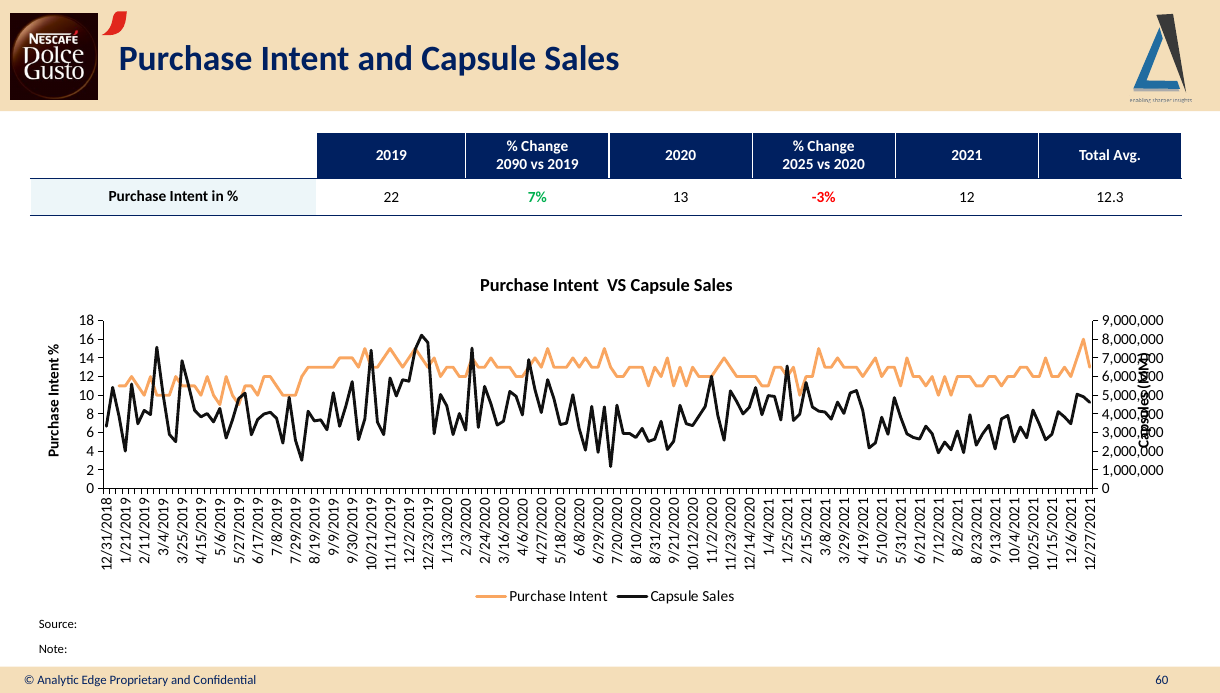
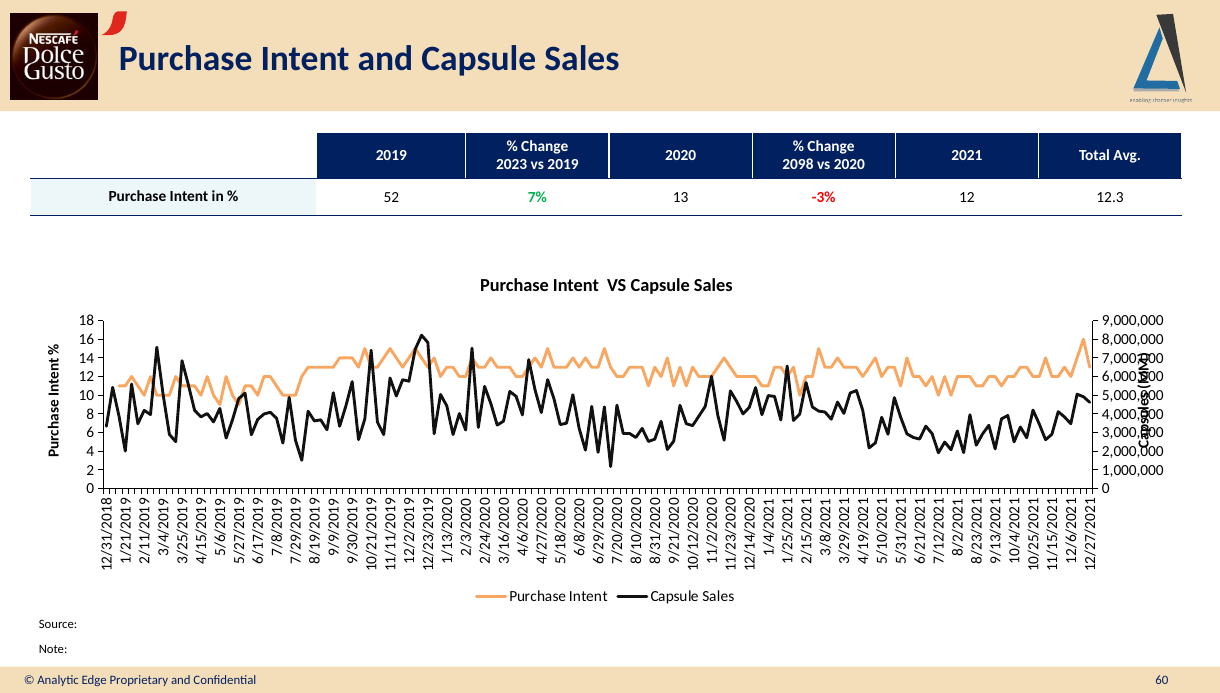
2090: 2090 -> 2023
2025: 2025 -> 2098
22: 22 -> 52
